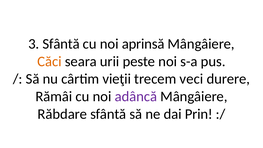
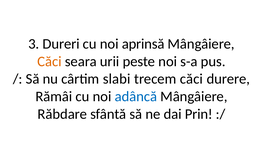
3 Sfântă: Sfântă -> Dureri
vieţii: vieţii -> slabi
trecem veci: veci -> căci
adâncă colour: purple -> blue
